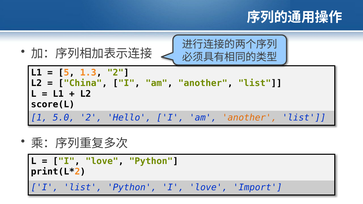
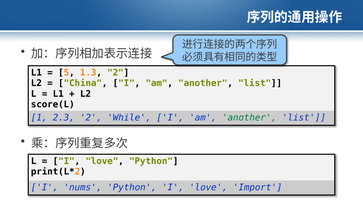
5.0: 5.0 -> 2.3
Hello: Hello -> While
another at (249, 118) colour: orange -> green
I list: list -> nums
